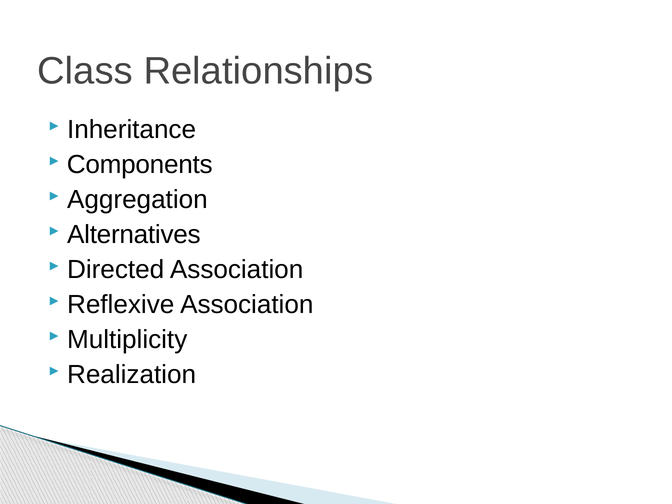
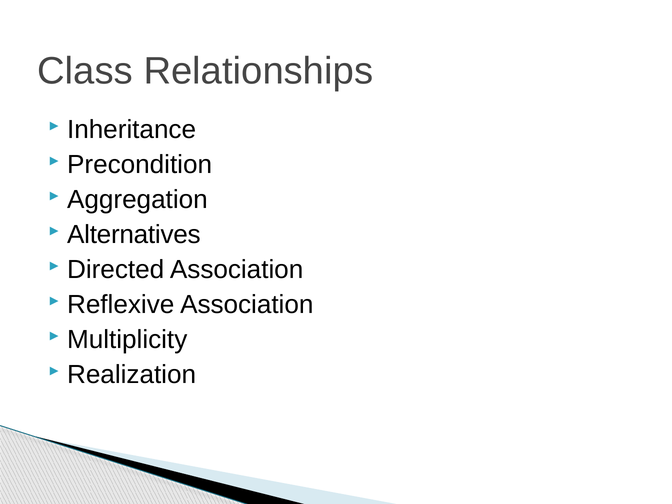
Components: Components -> Precondition
